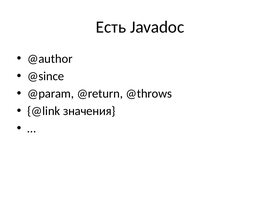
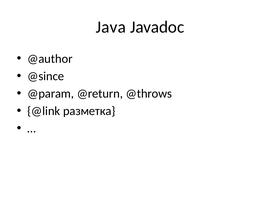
Есть: Есть -> Java
значения: значения -> разметка
